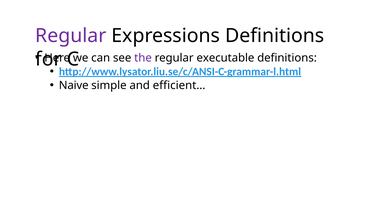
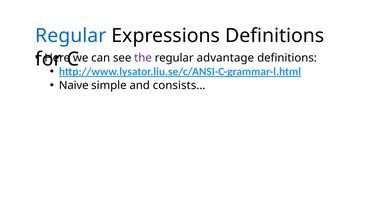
Regular at (71, 36) colour: purple -> blue
executable: executable -> advantage
efficient…: efficient… -> consists…
